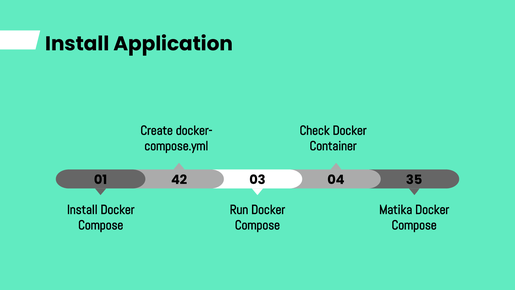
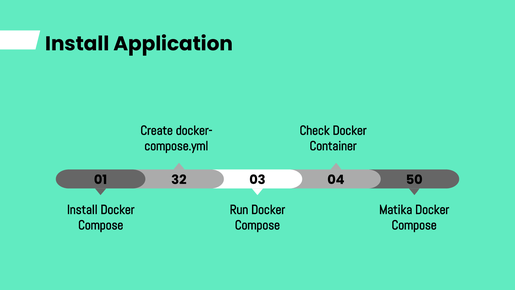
42: 42 -> 32
35: 35 -> 50
